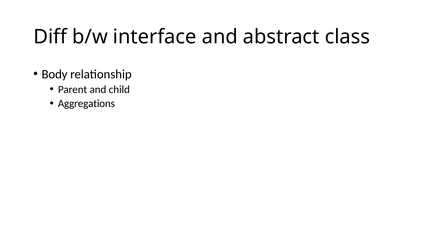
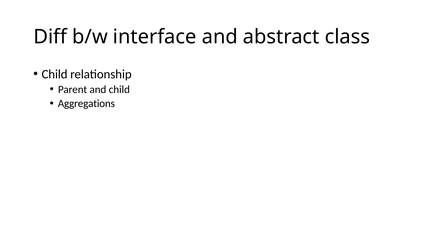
Body at (55, 74): Body -> Child
